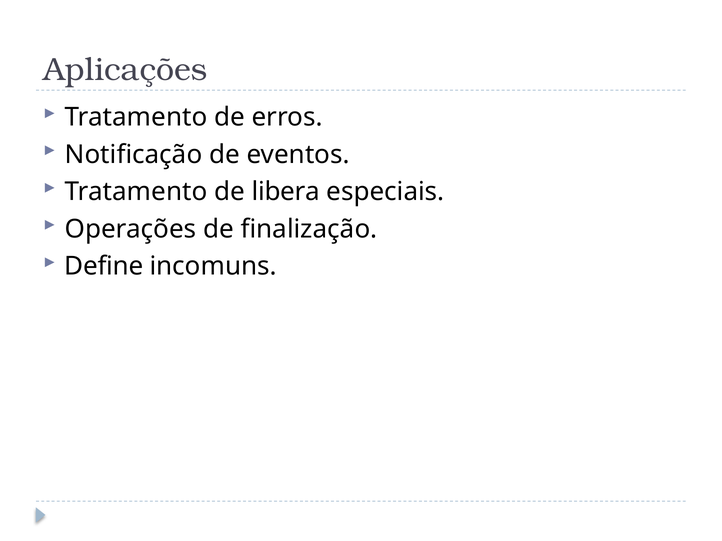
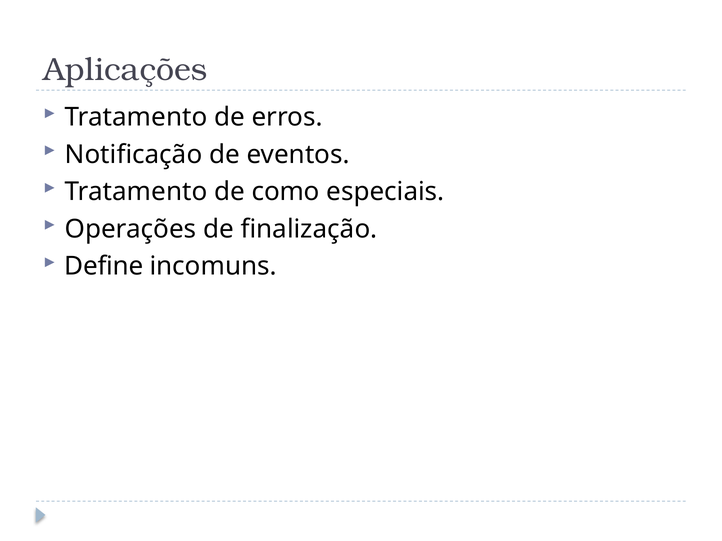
libera: libera -> como
